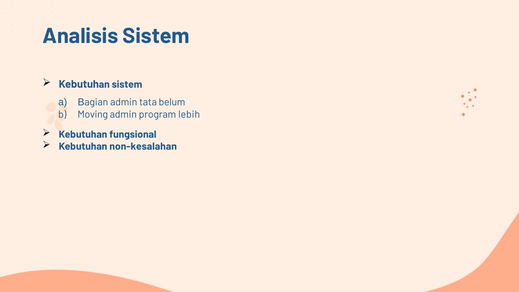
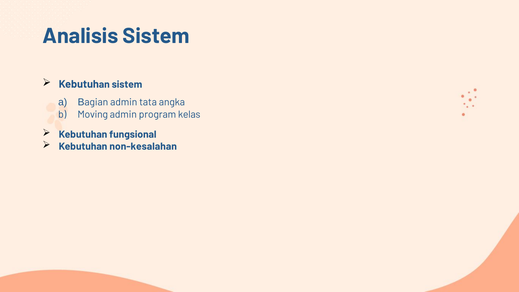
belum: belum -> angka
lebih: lebih -> kelas
